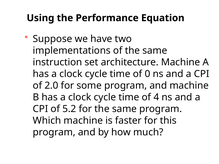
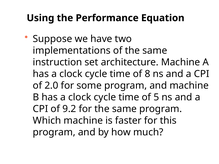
0: 0 -> 8
4: 4 -> 5
5.2: 5.2 -> 9.2
